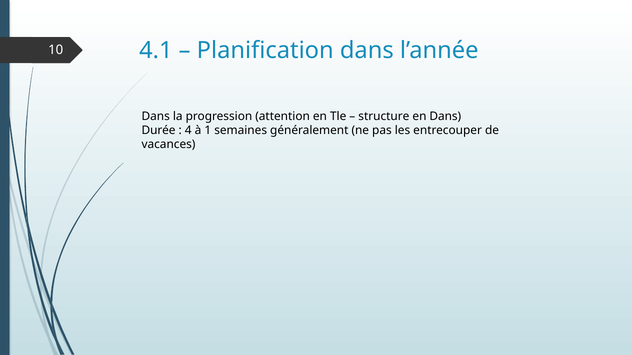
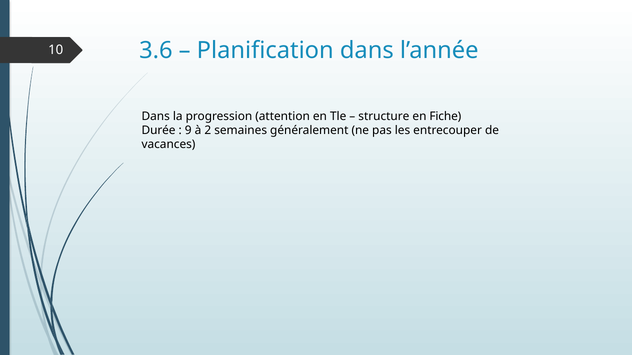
4.1: 4.1 -> 3.6
en Dans: Dans -> Fiche
4: 4 -> 9
1: 1 -> 2
